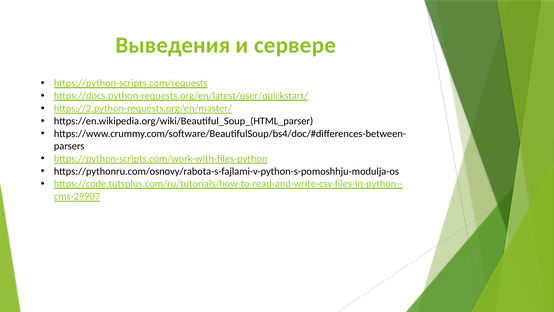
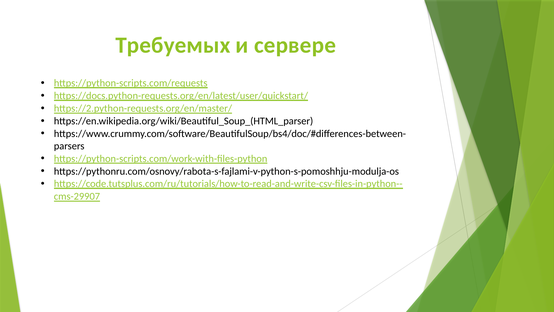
Выведения: Выведения -> Требуемых
